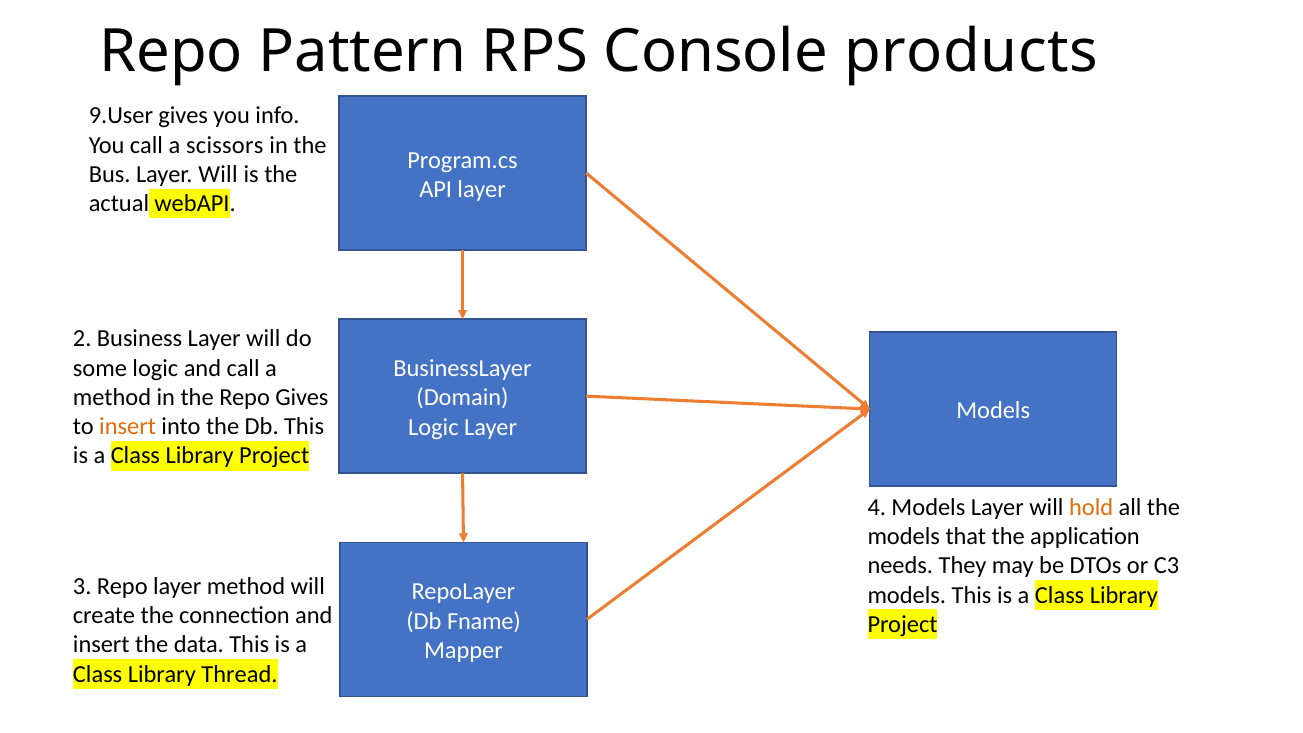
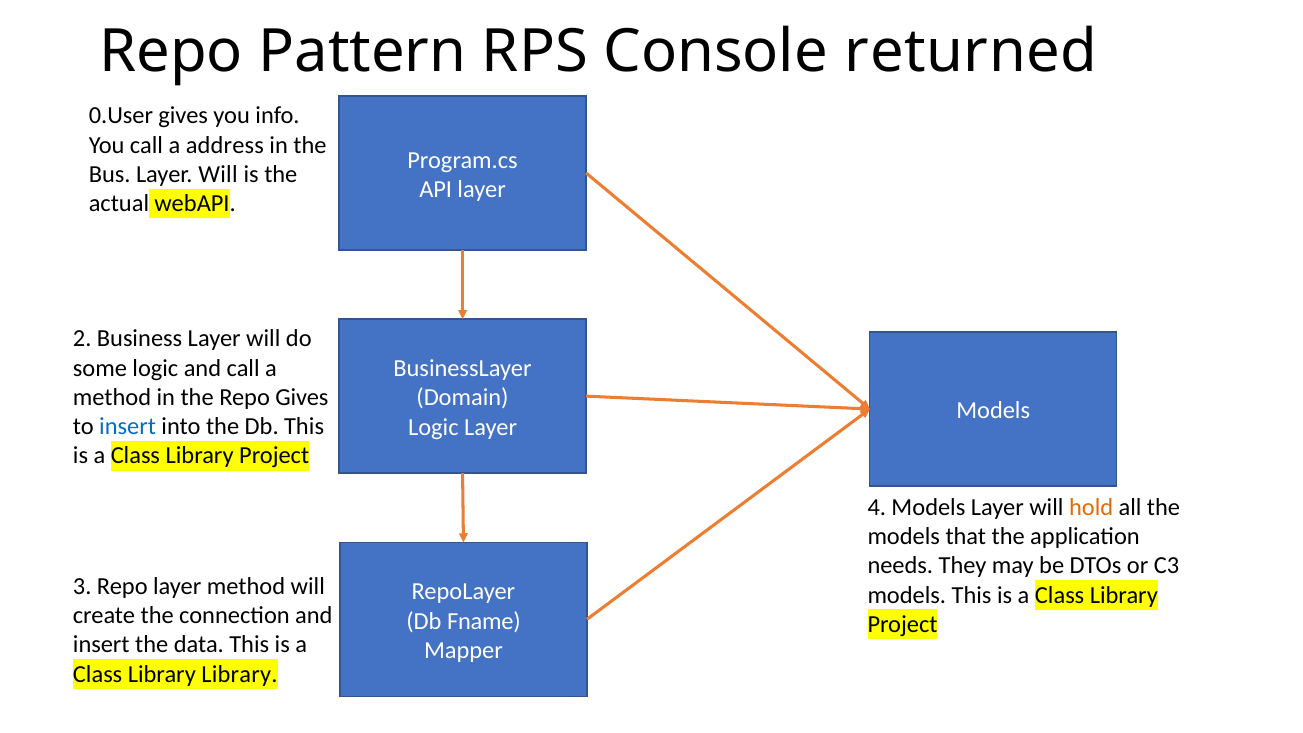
products: products -> returned
9.User: 9.User -> 0.User
scissors: scissors -> address
insert at (128, 427) colour: orange -> blue
Library Thread: Thread -> Library
